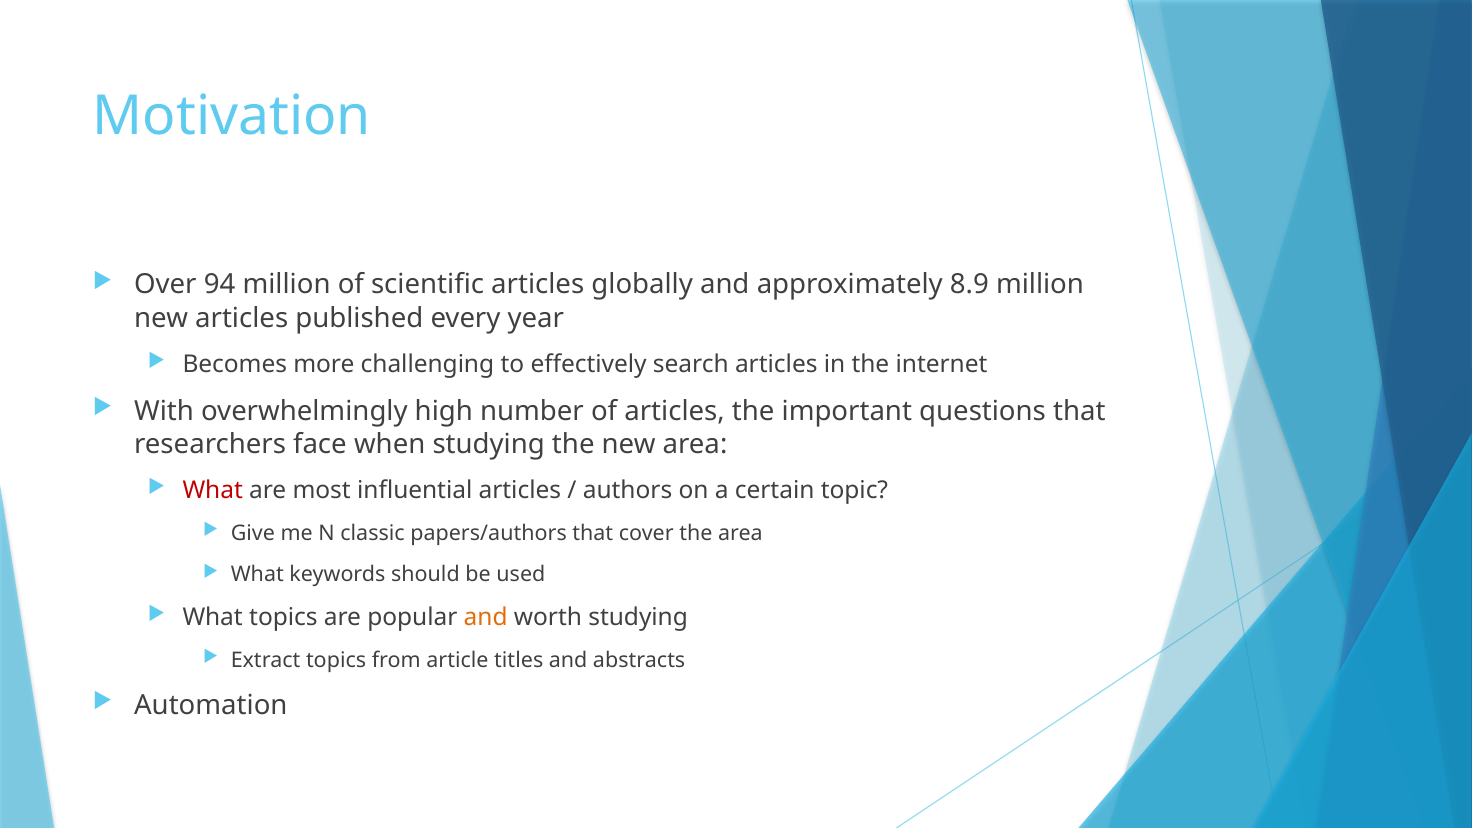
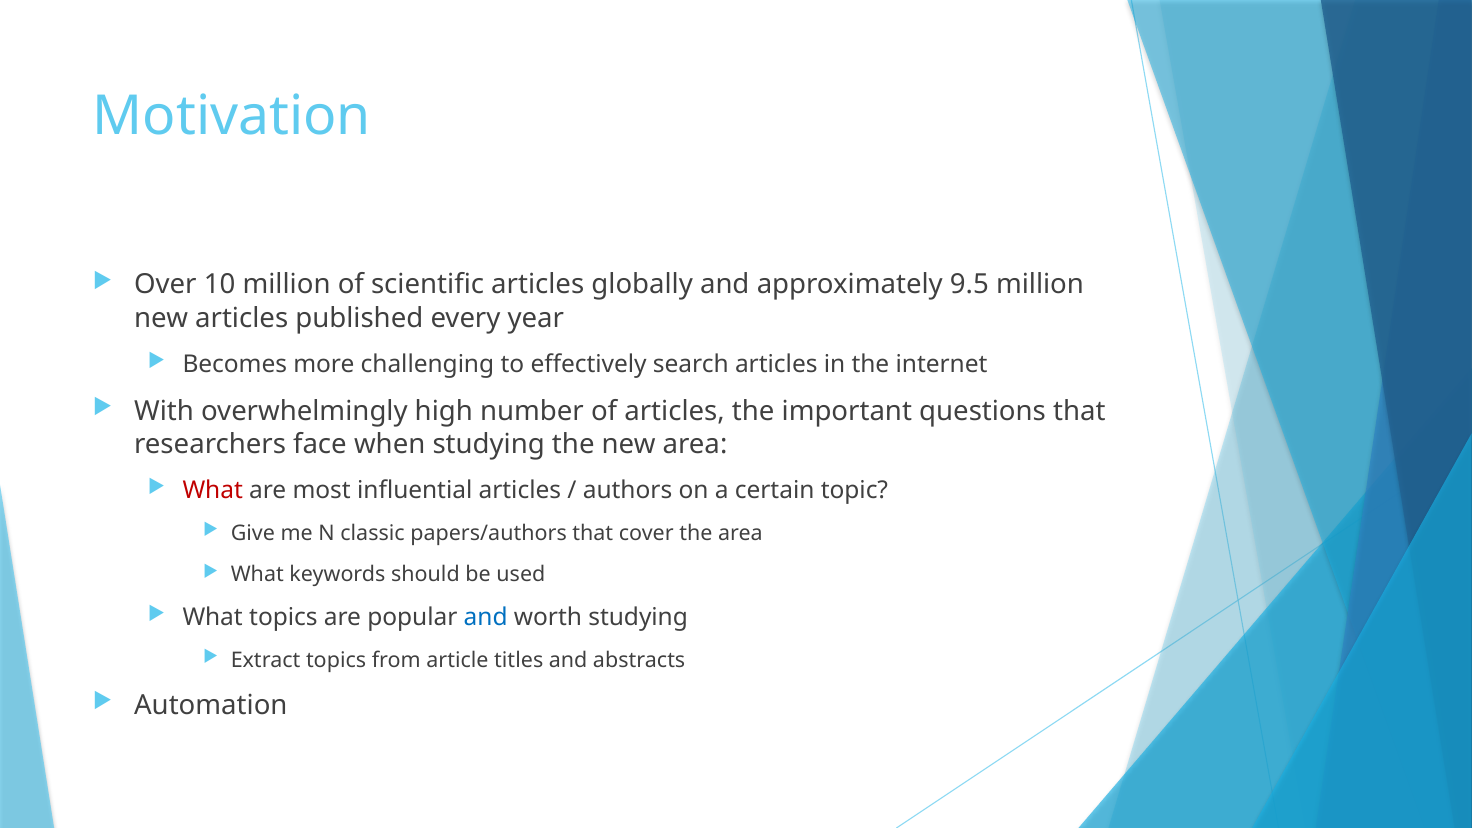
94: 94 -> 10
8.9: 8.9 -> 9.5
and at (486, 618) colour: orange -> blue
